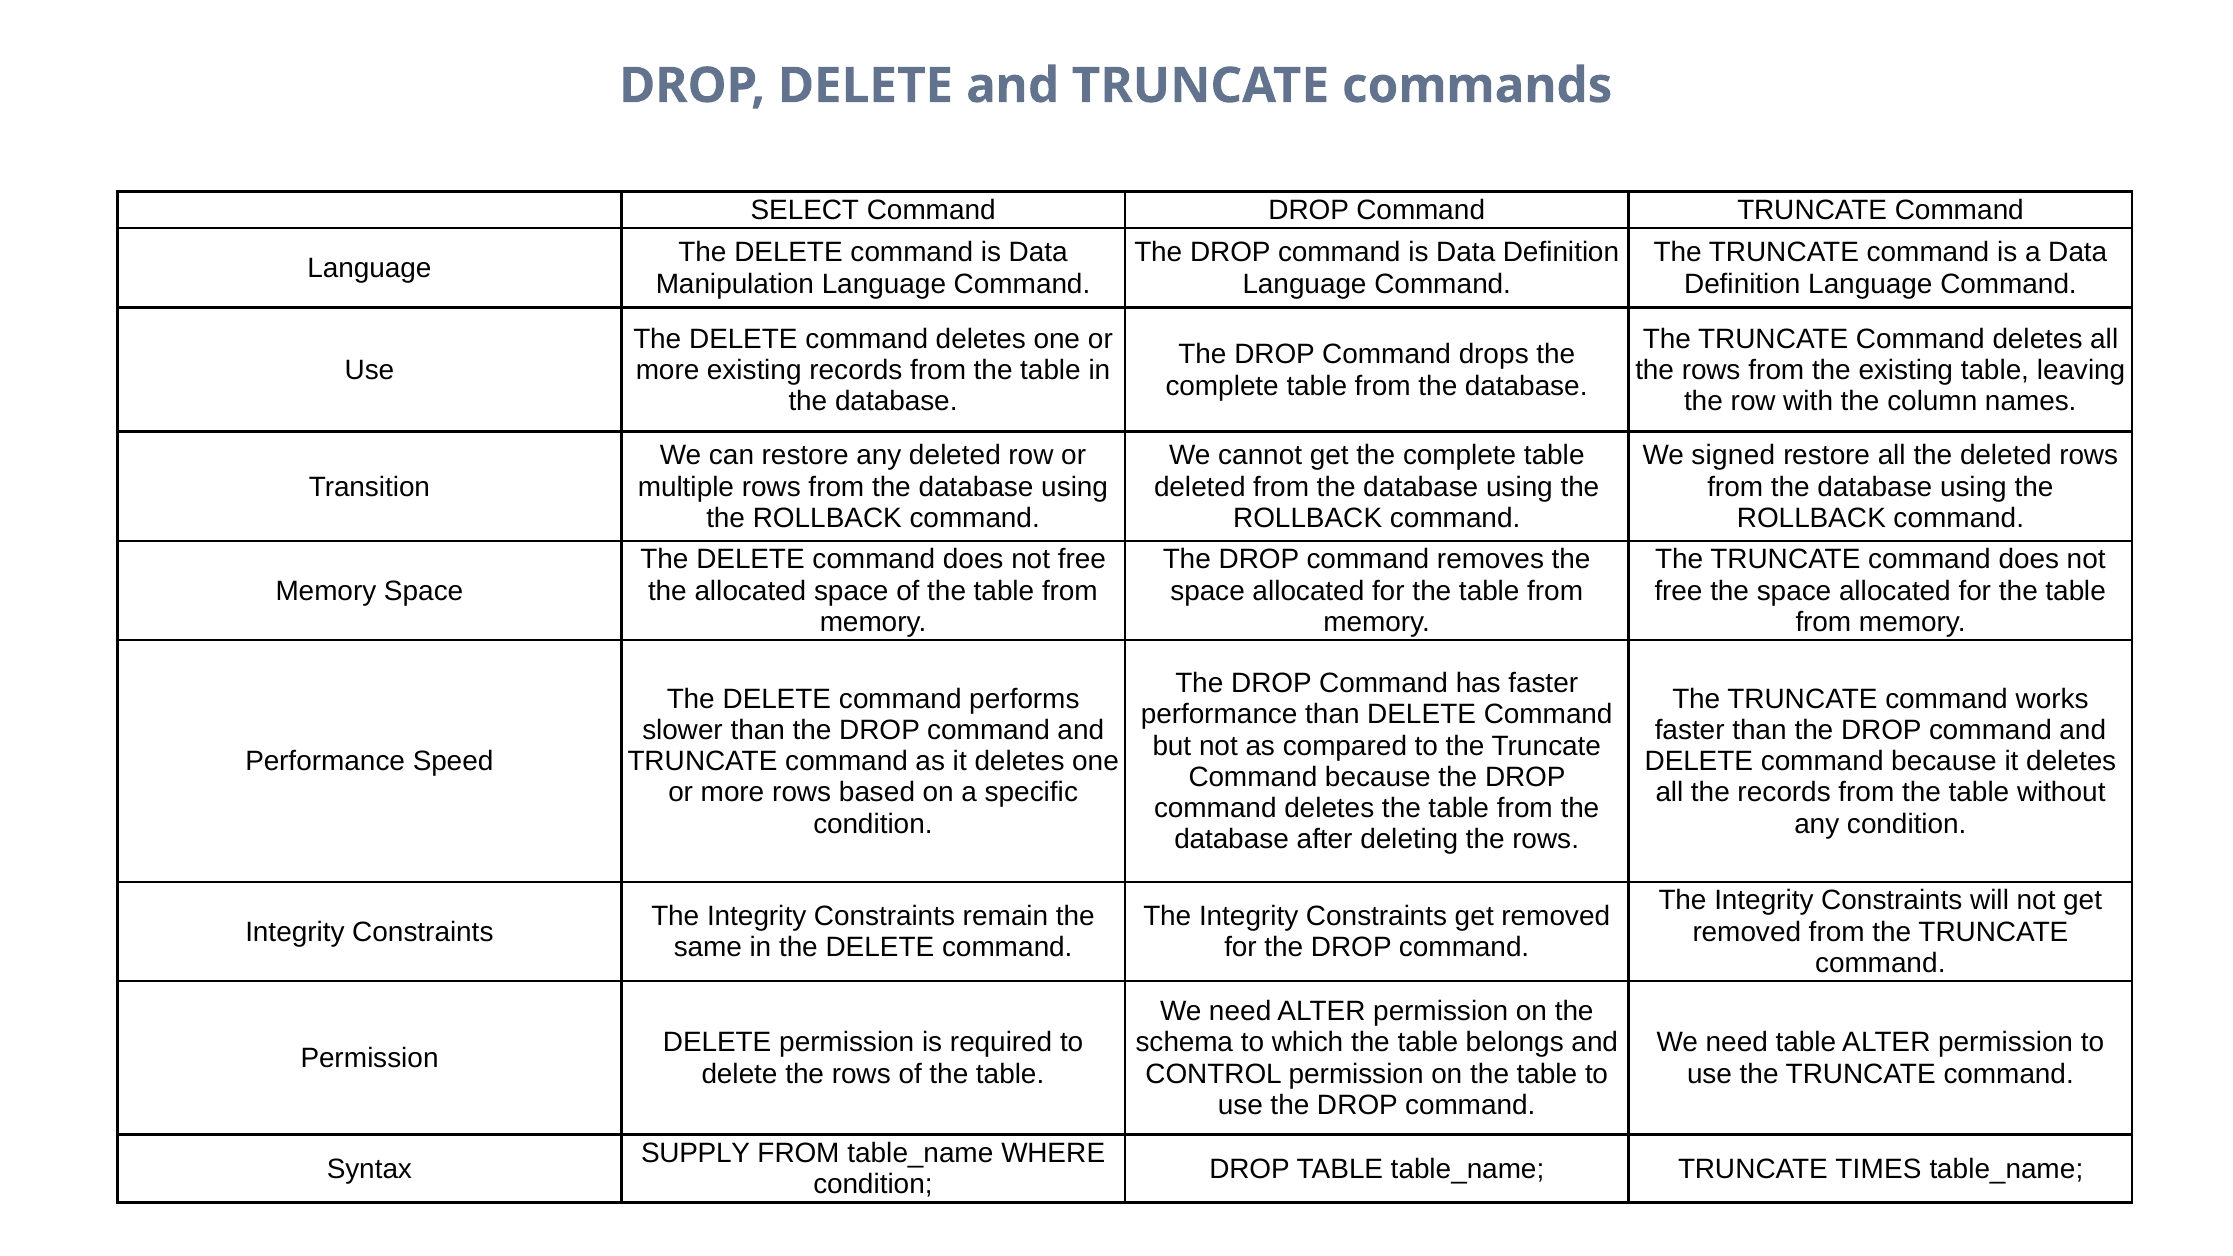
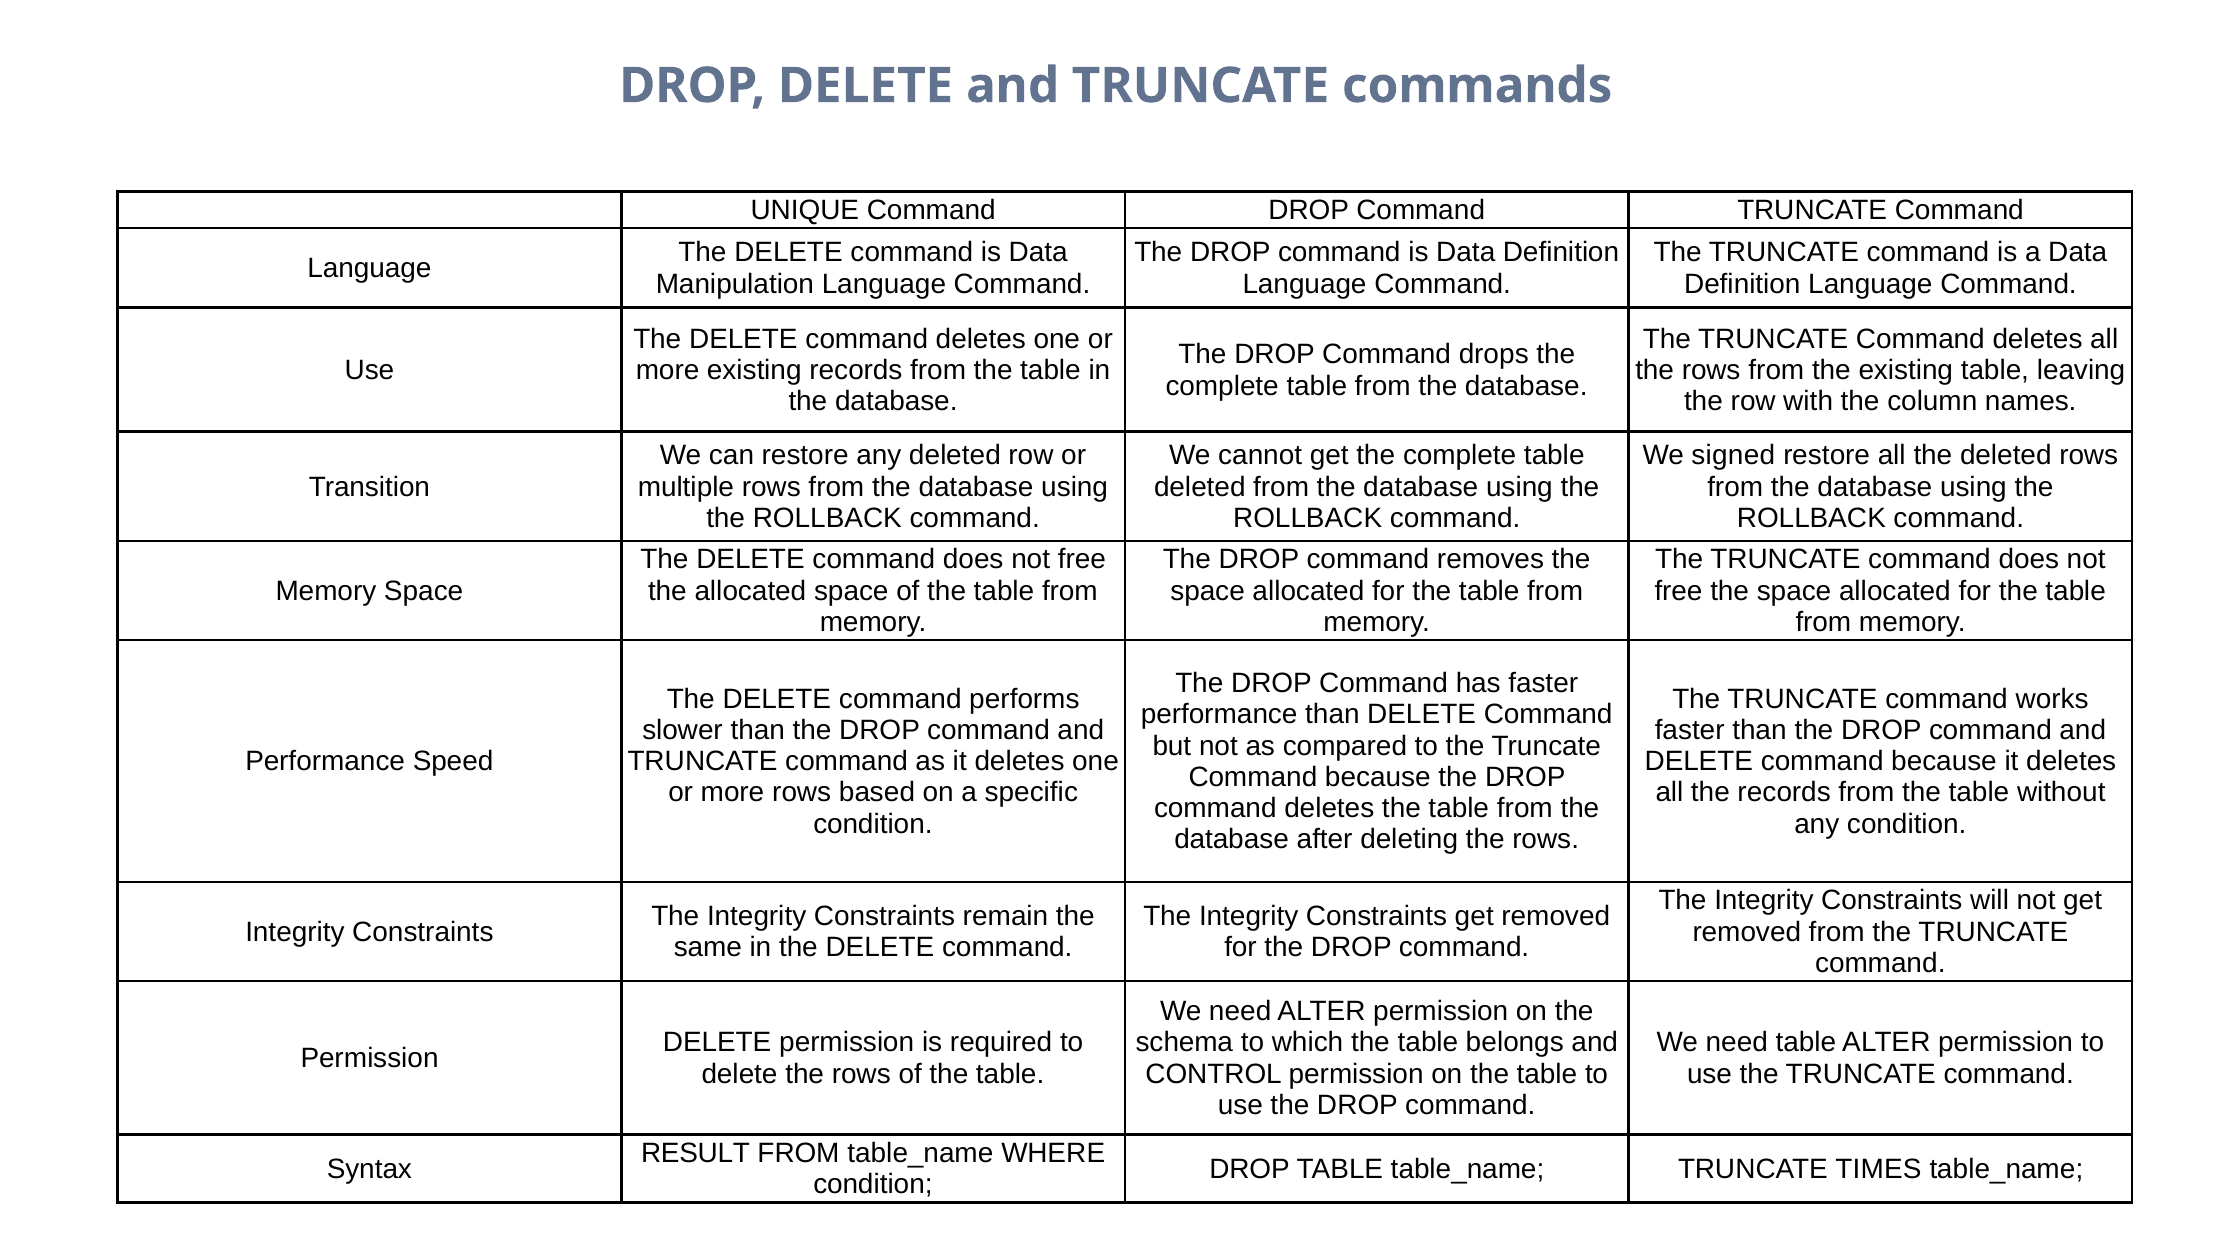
SELECT: SELECT -> UNIQUE
SUPPLY: SUPPLY -> RESULT
